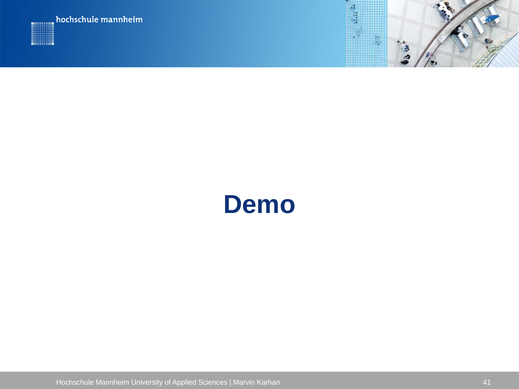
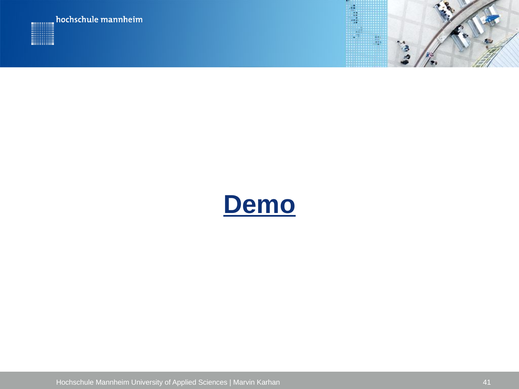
Demo underline: none -> present
